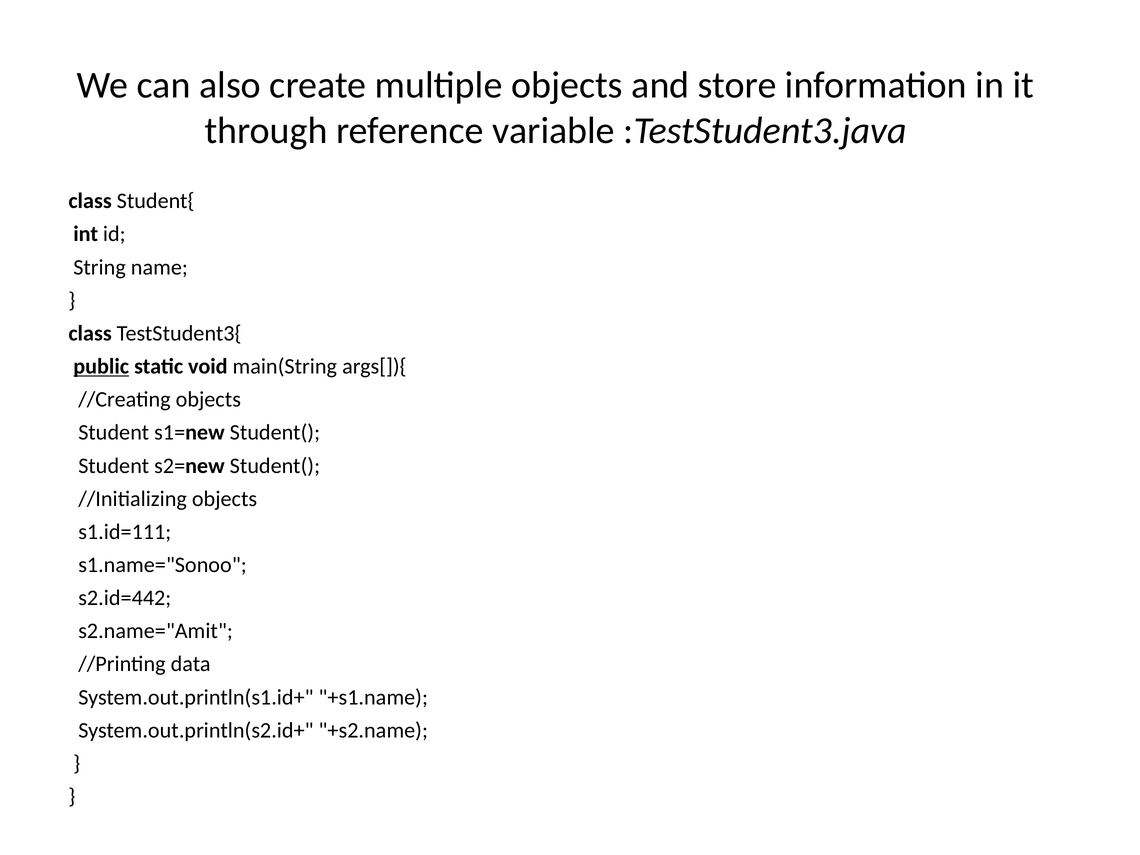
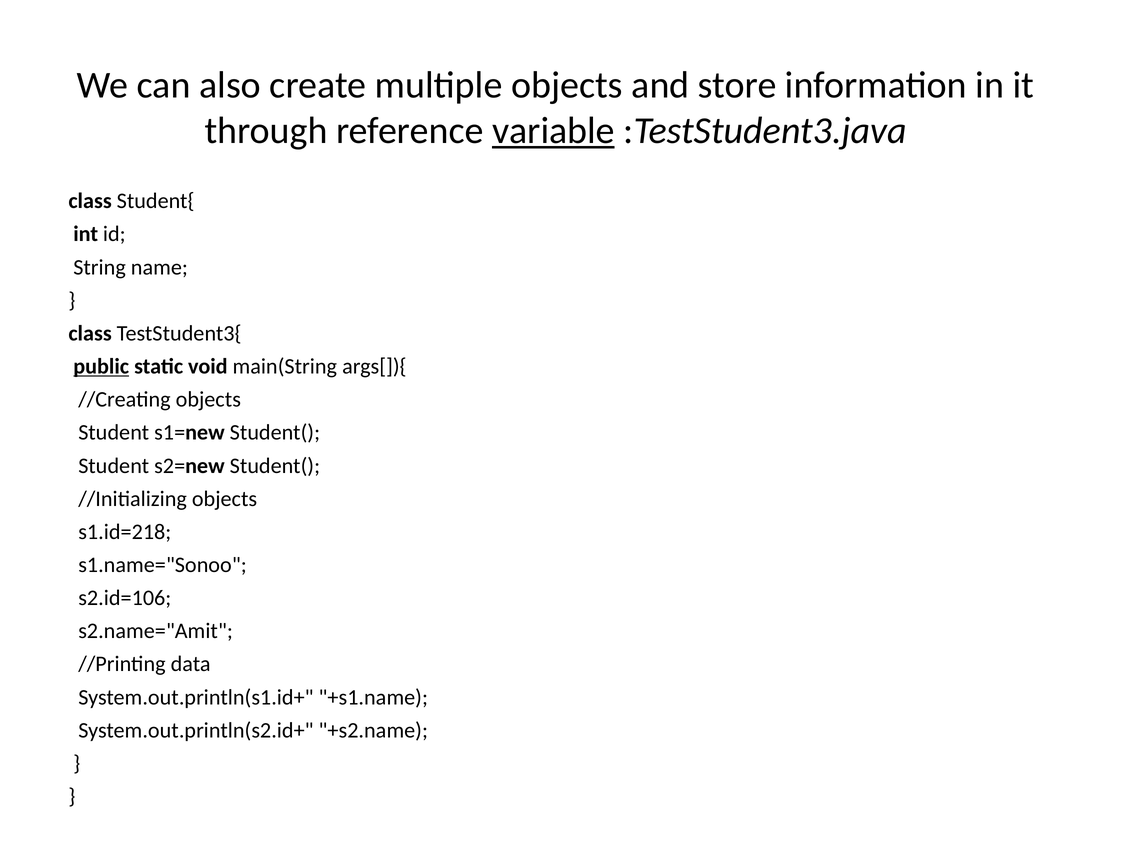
variable underline: none -> present
s1.id=111: s1.id=111 -> s1.id=218
s2.id=442: s2.id=442 -> s2.id=106
